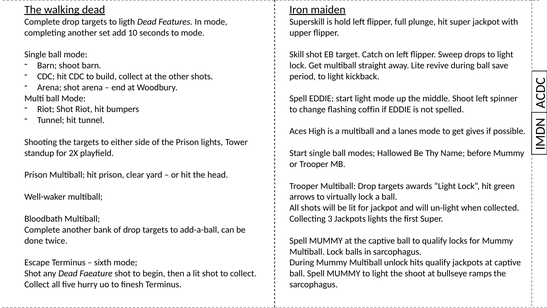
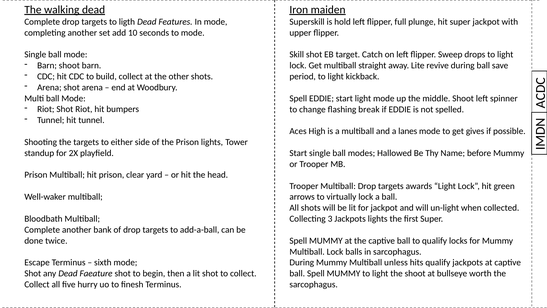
coffin: coffin -> break
unlock: unlock -> unless
ramps: ramps -> worth
